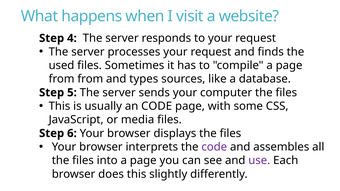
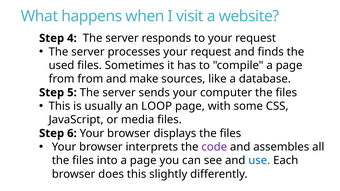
types: types -> make
an CODE: CODE -> LOOP
use colour: purple -> blue
